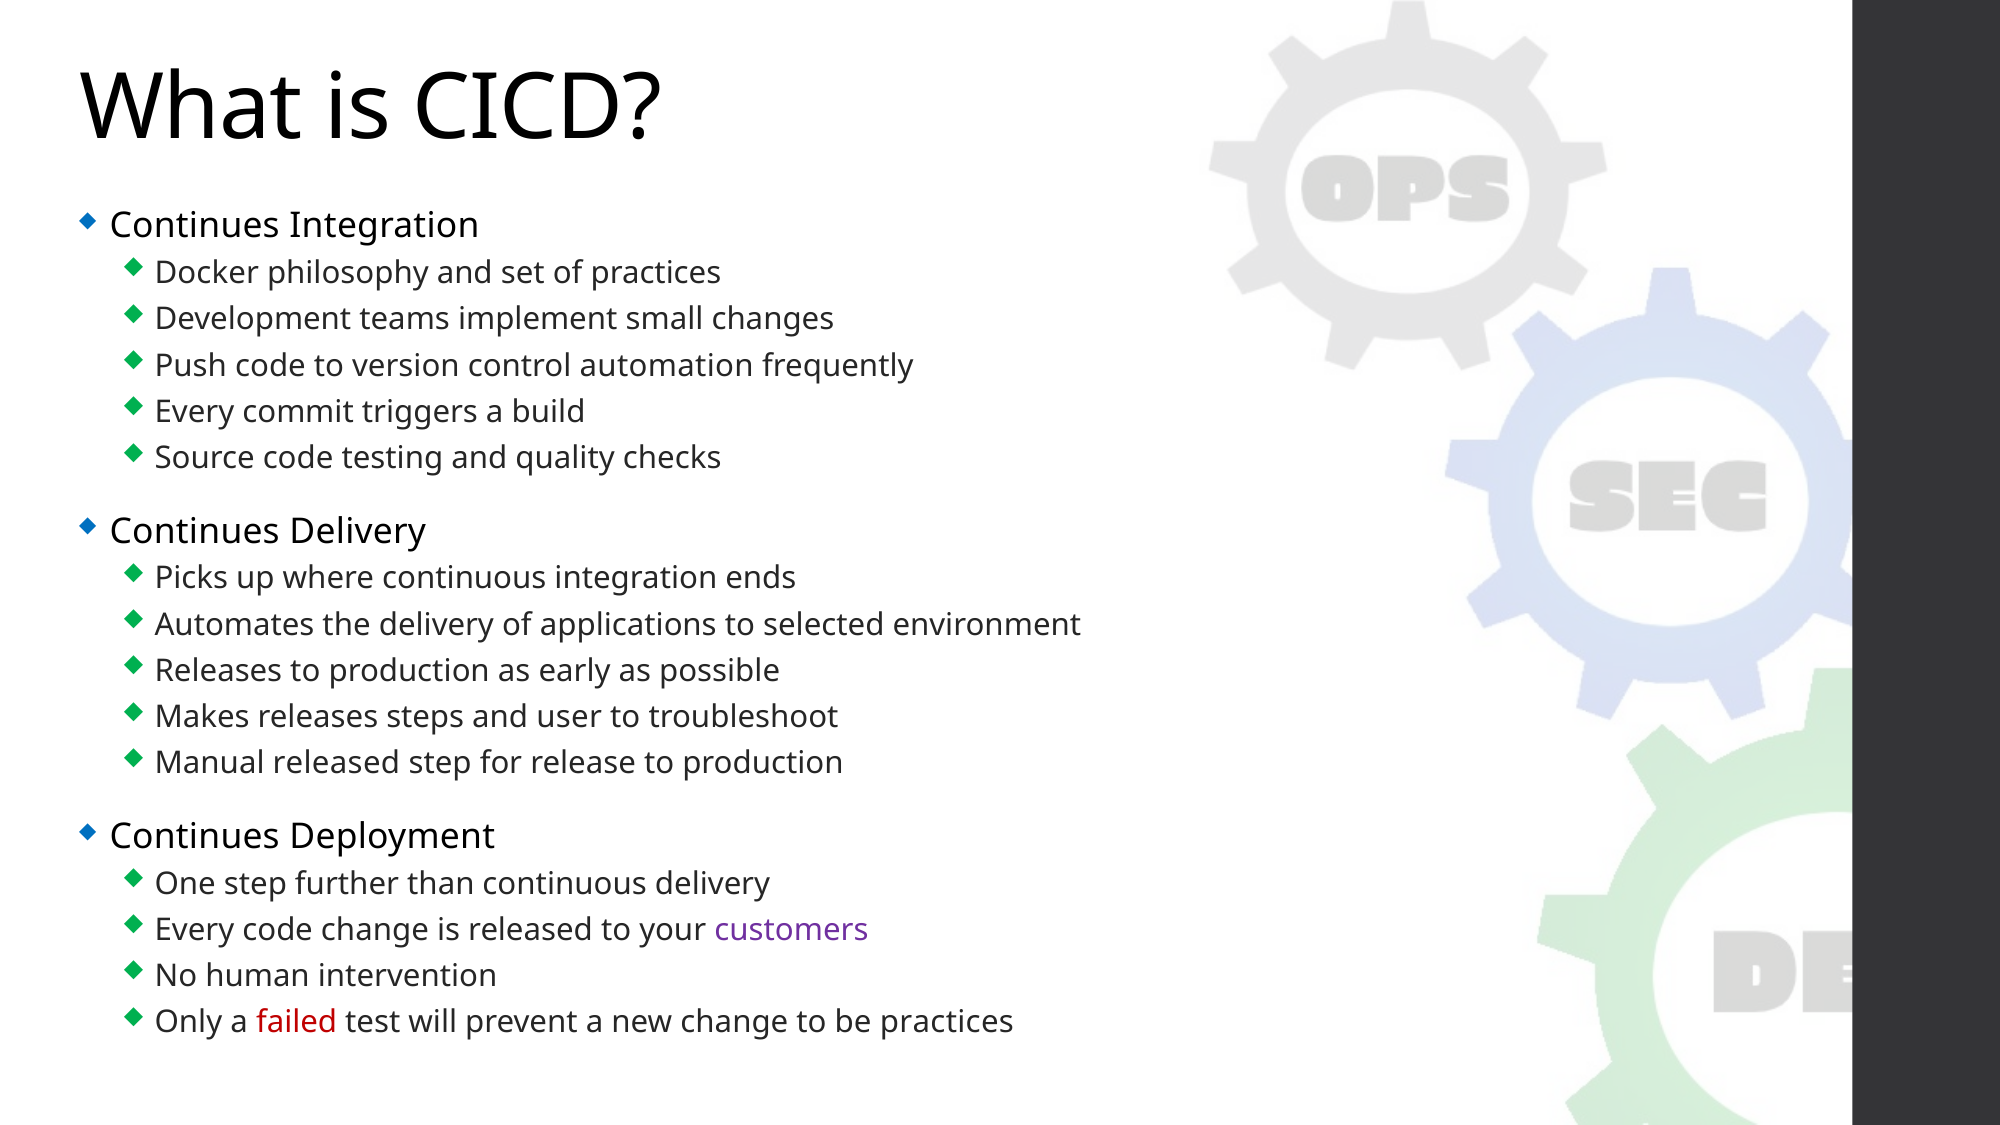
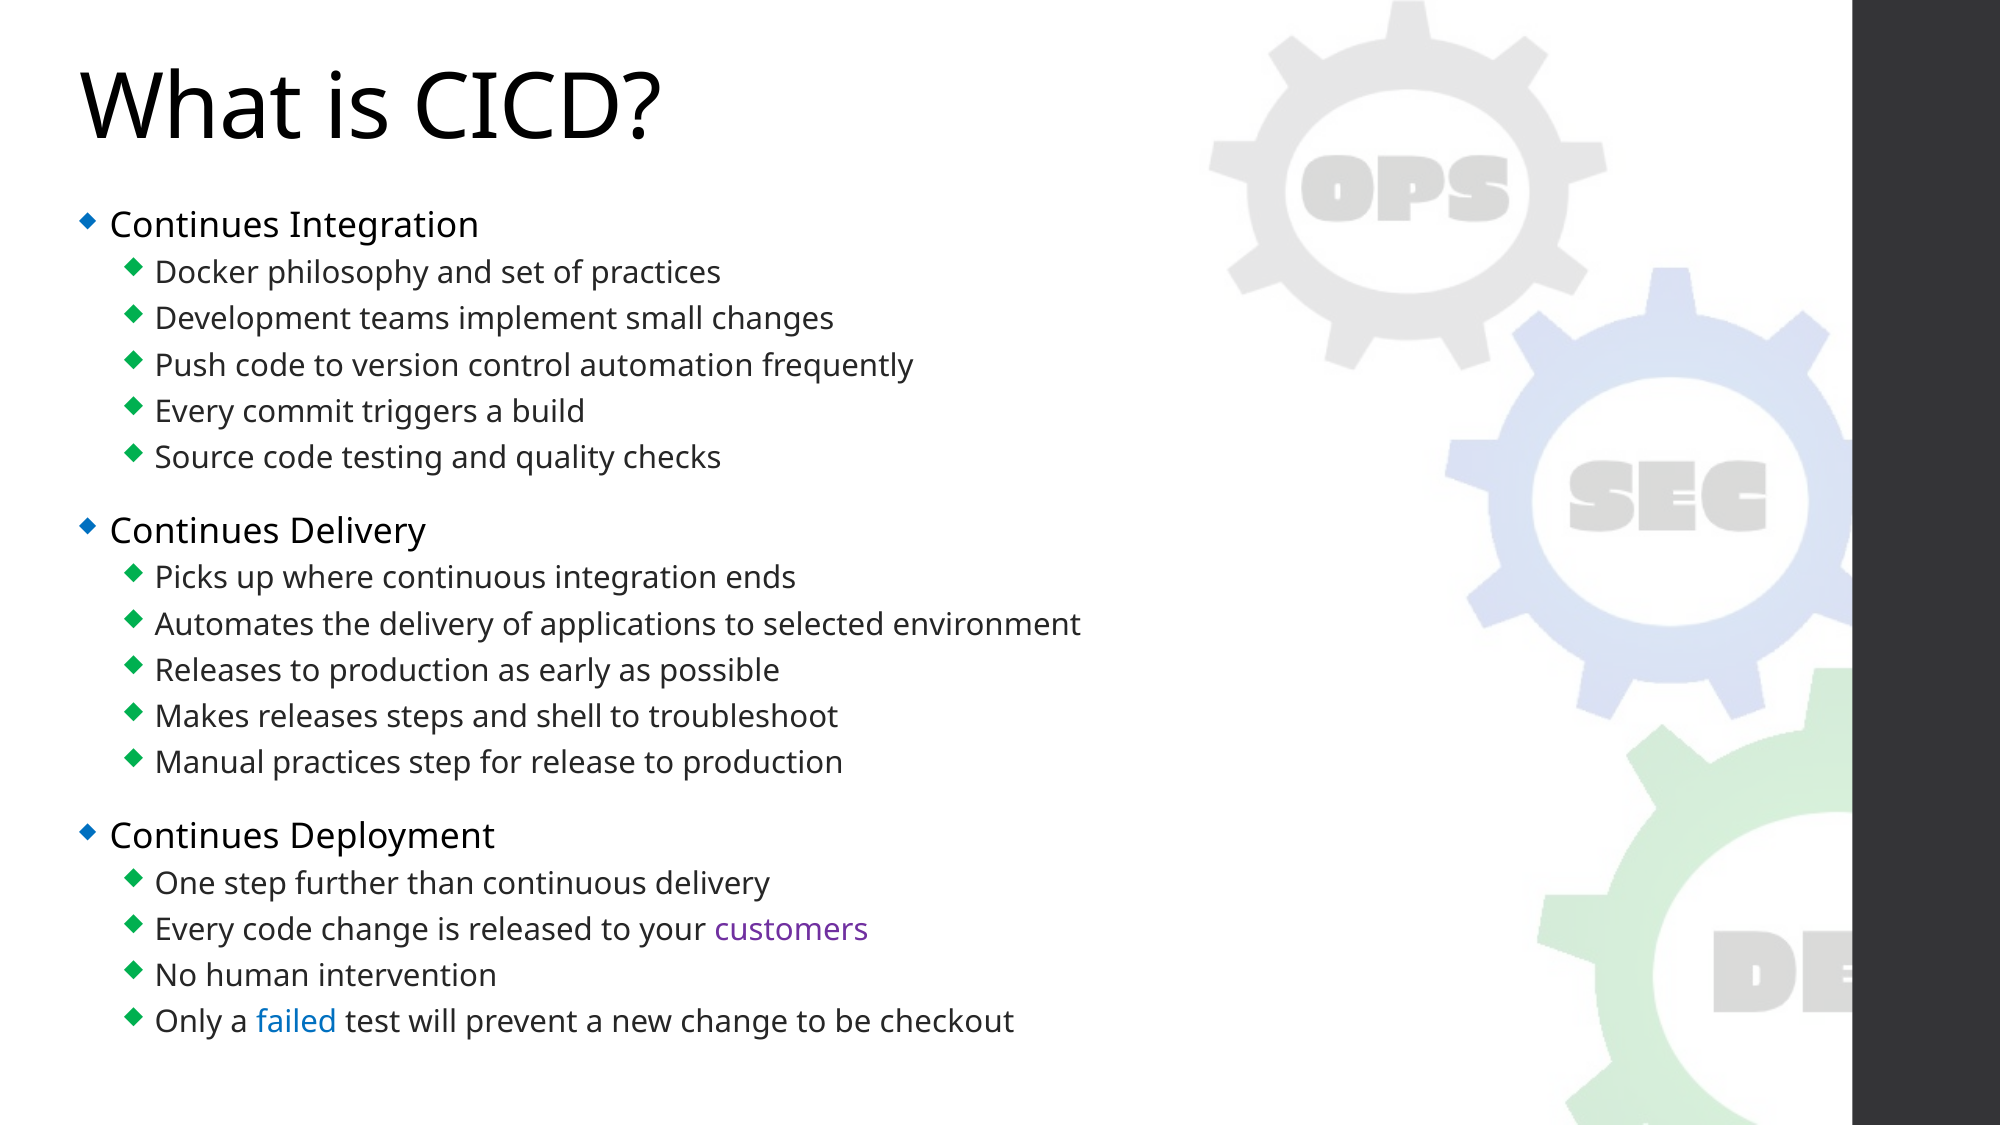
user: user -> shell
Manual released: released -> practices
failed colour: red -> blue
be practices: practices -> checkout
